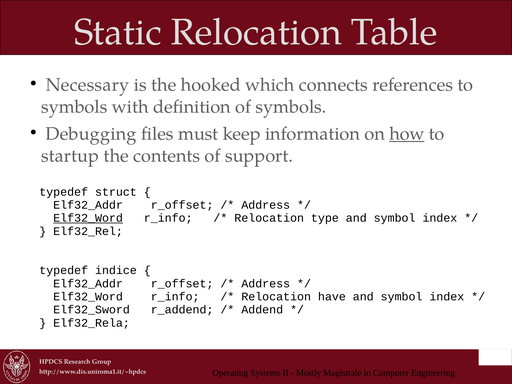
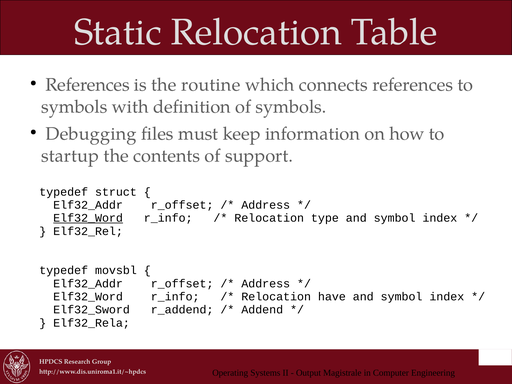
Necessary at (87, 85): Necessary -> References
hooked: hooked -> routine
how underline: present -> none
indice: indice -> movsbl
Mostly: Mostly -> Output
